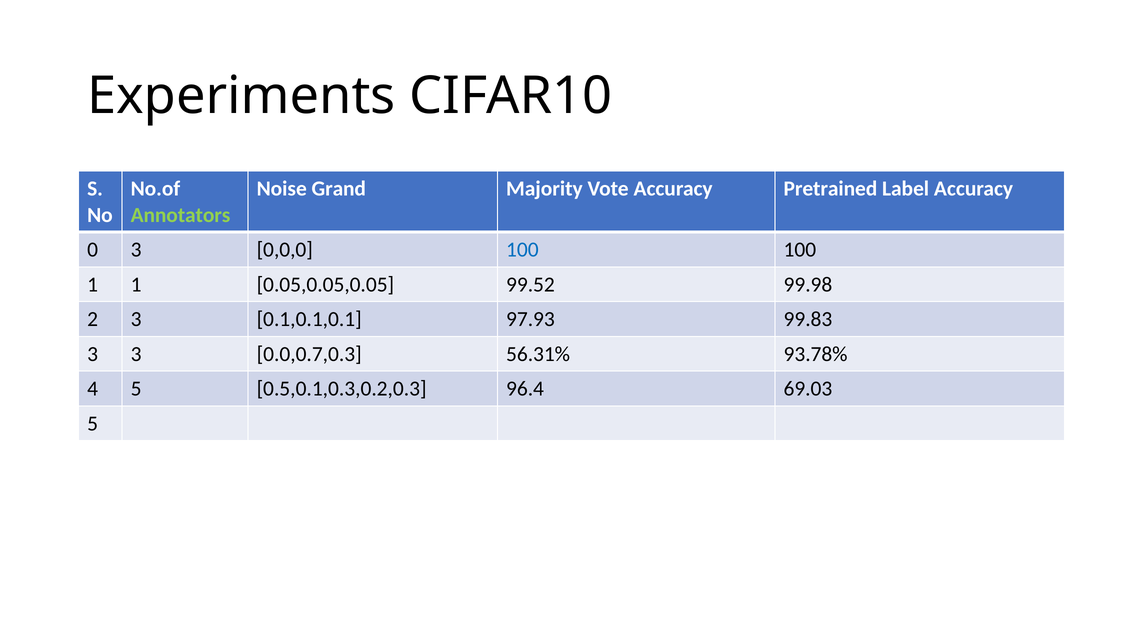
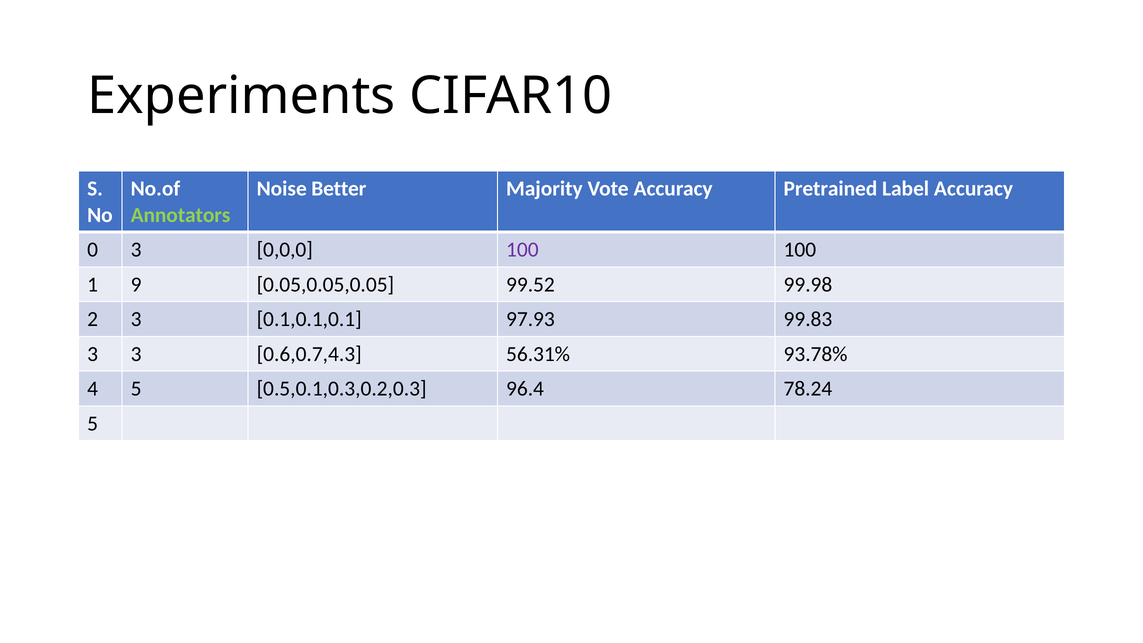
Grand: Grand -> Better
100 at (522, 250) colour: blue -> purple
1 1: 1 -> 9
0.0,0.7,0.3: 0.0,0.7,0.3 -> 0.6,0.7,4.3
69.03: 69.03 -> 78.24
